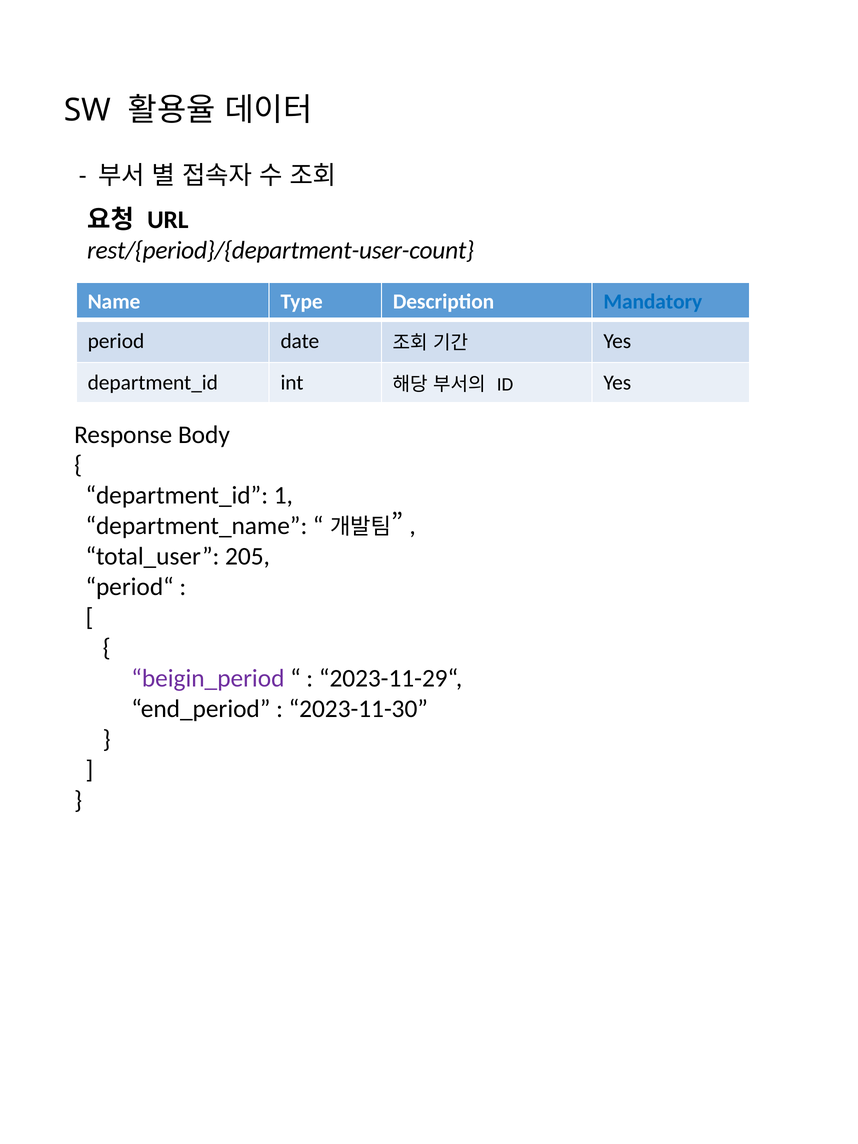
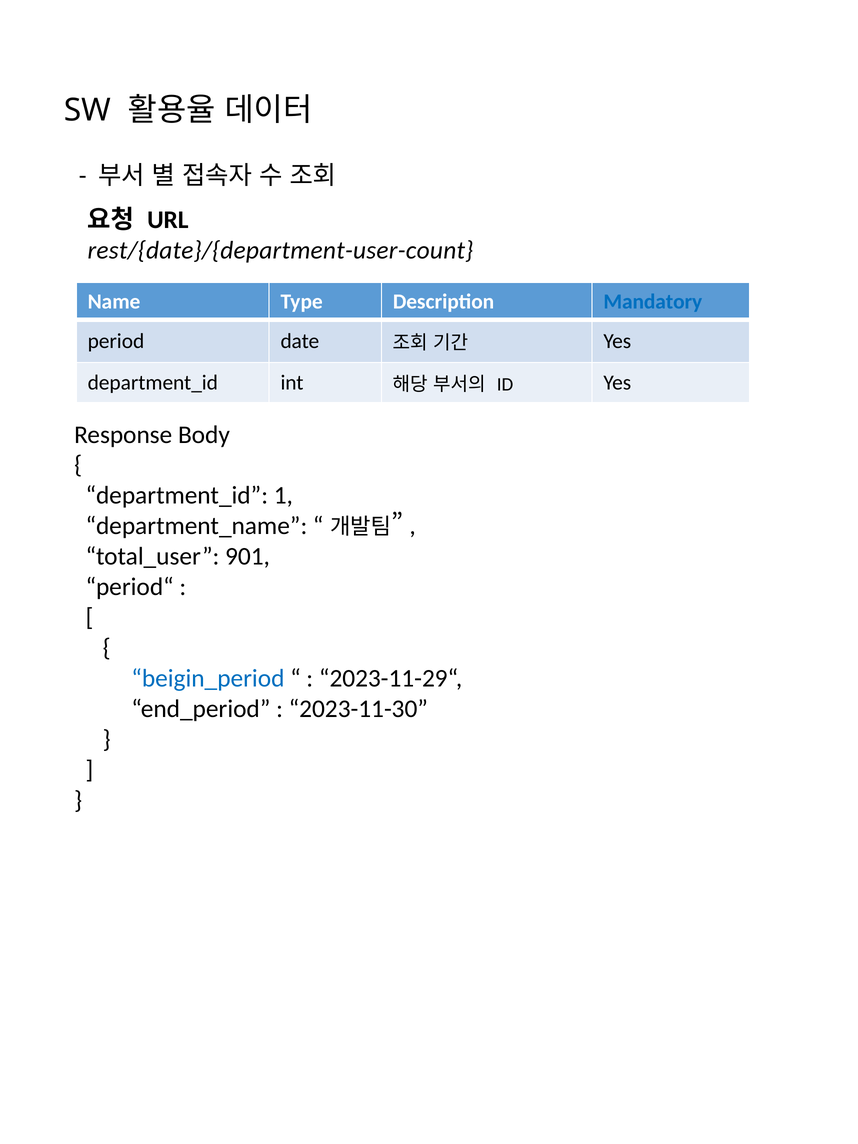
rest/{period}/{department-user-count: rest/{period}/{department-user-count -> rest/{date}/{department-user-count
205: 205 -> 901
beigin_period colour: purple -> blue
